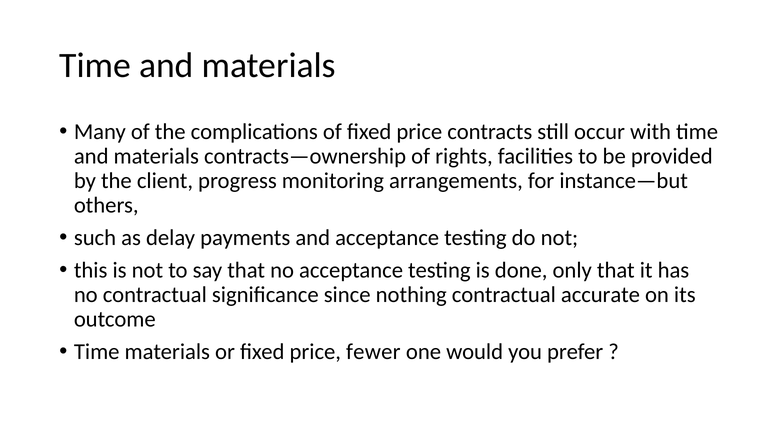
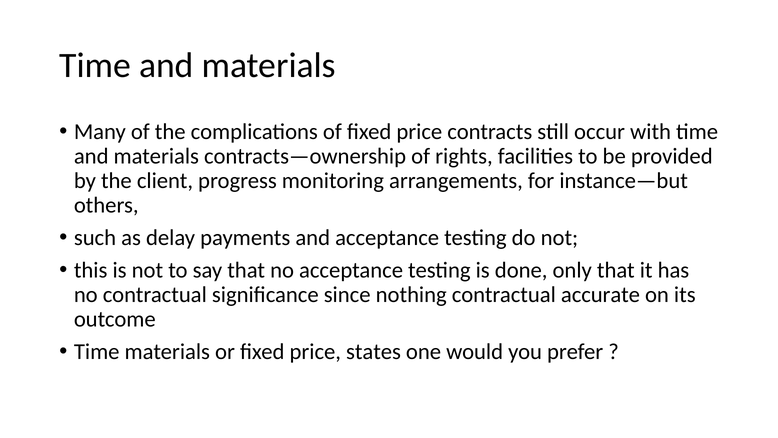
fewer: fewer -> states
